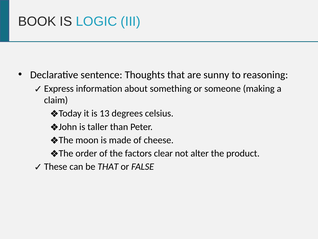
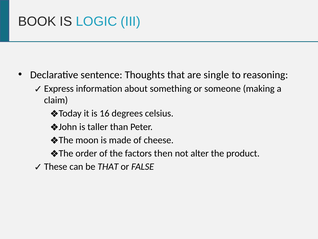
sunny: sunny -> single
13: 13 -> 16
clear: clear -> then
